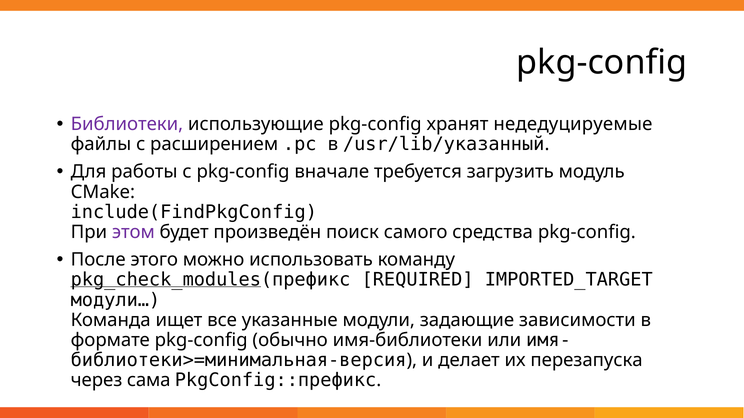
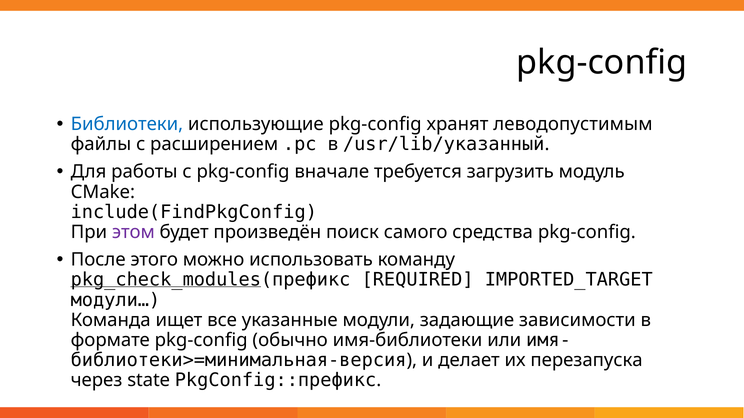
Библиотеки colour: purple -> blue
недедуцируемые: недедуцируемые -> леводопустимым
сама: сама -> state
